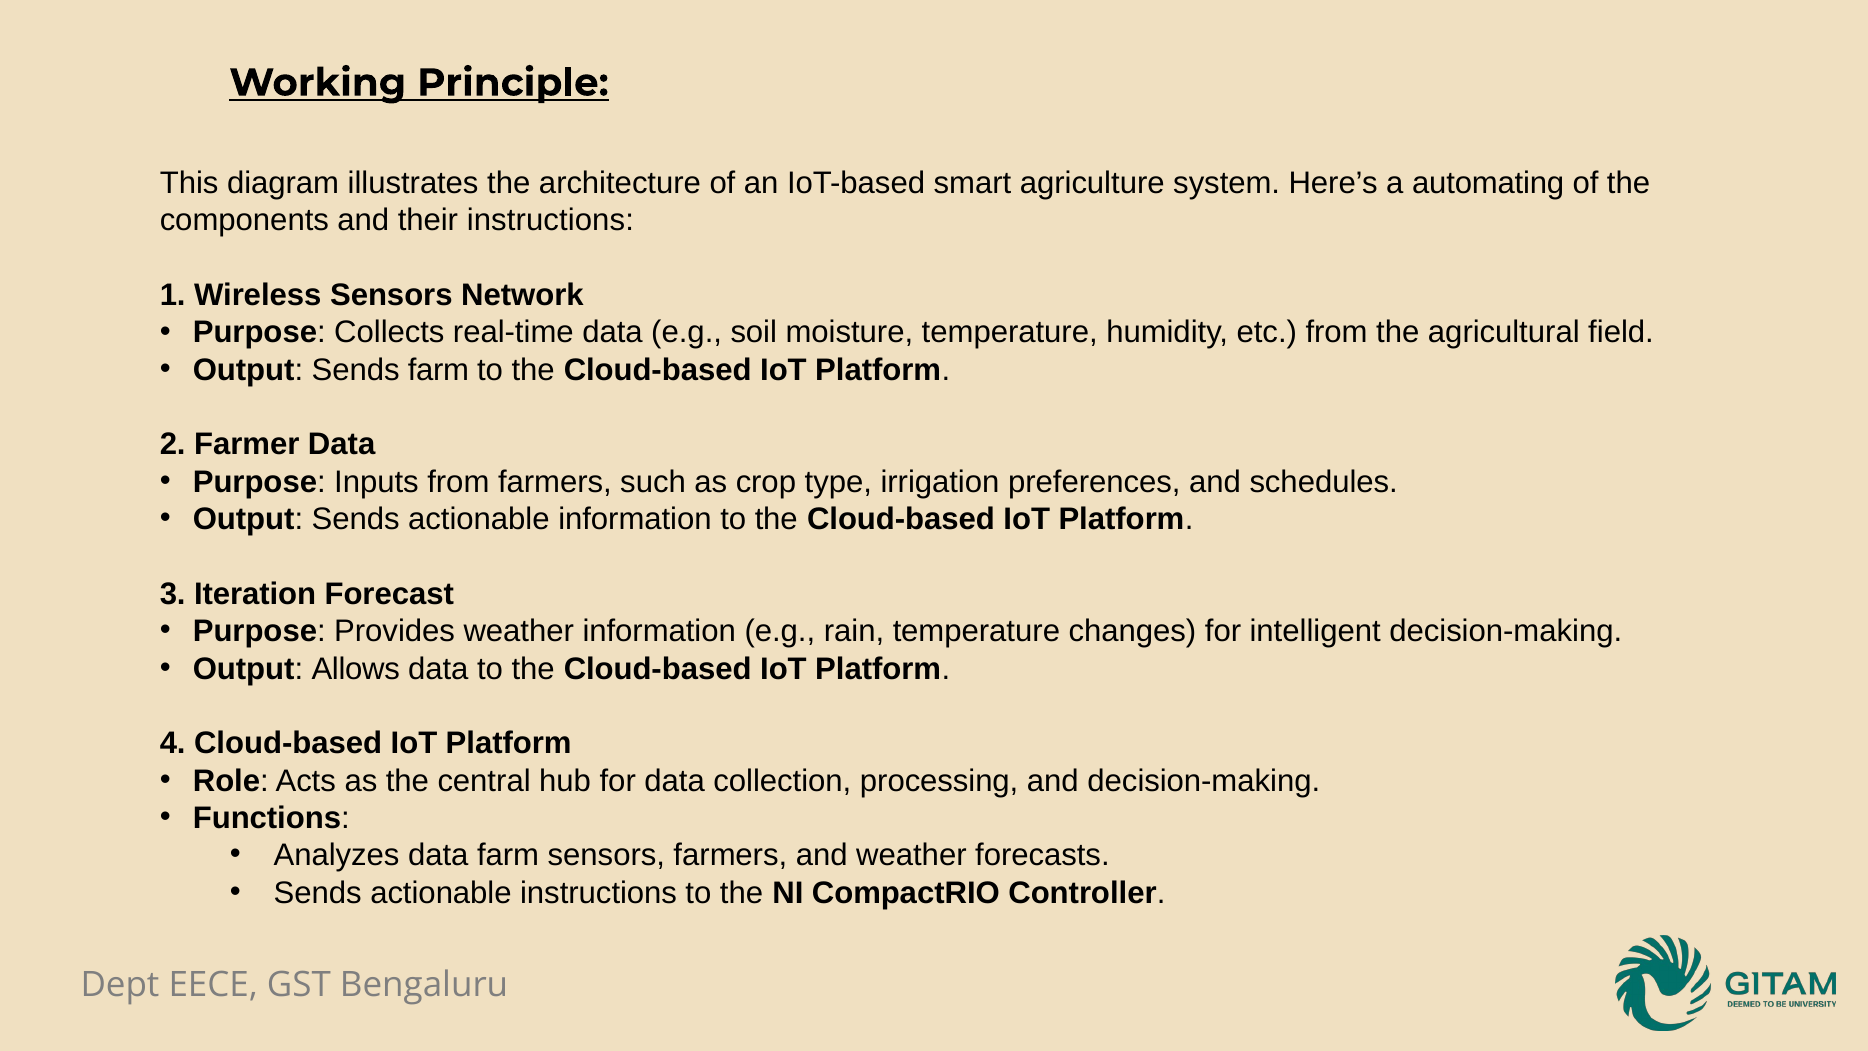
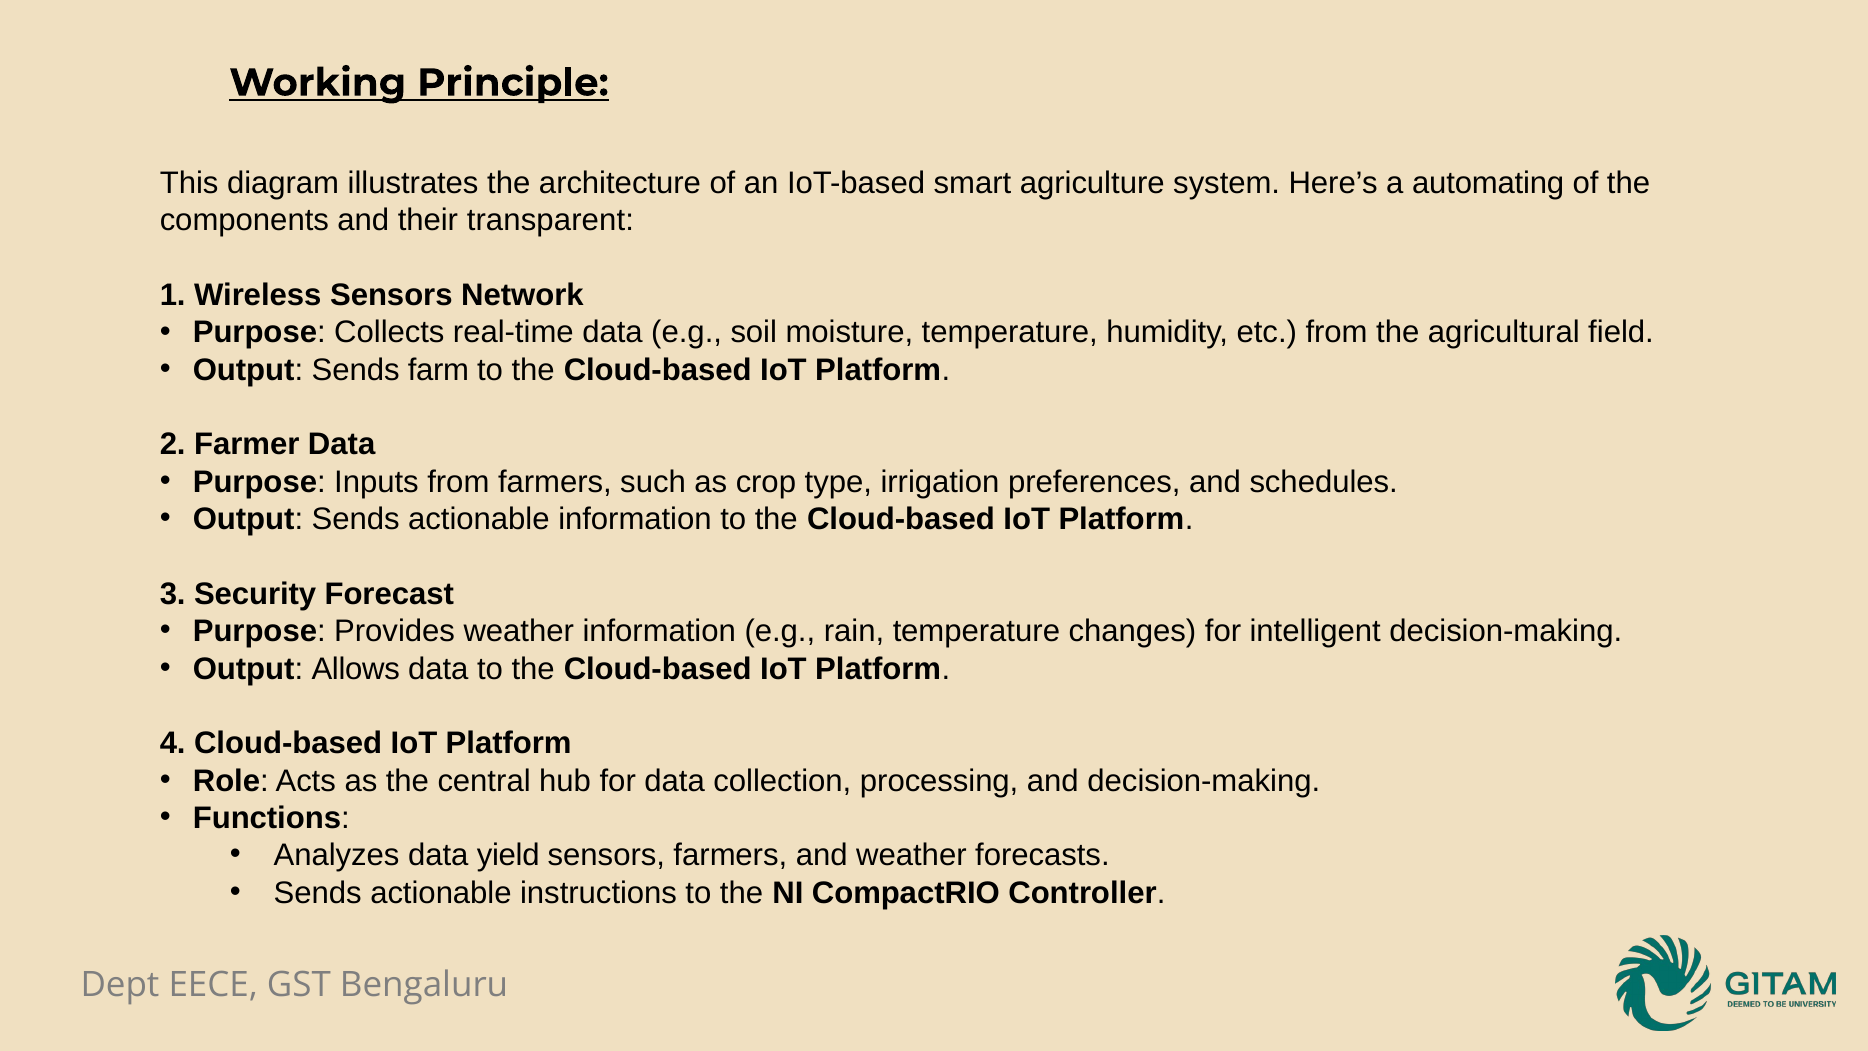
their instructions: instructions -> transparent
Iteration: Iteration -> Security
data farm: farm -> yield
